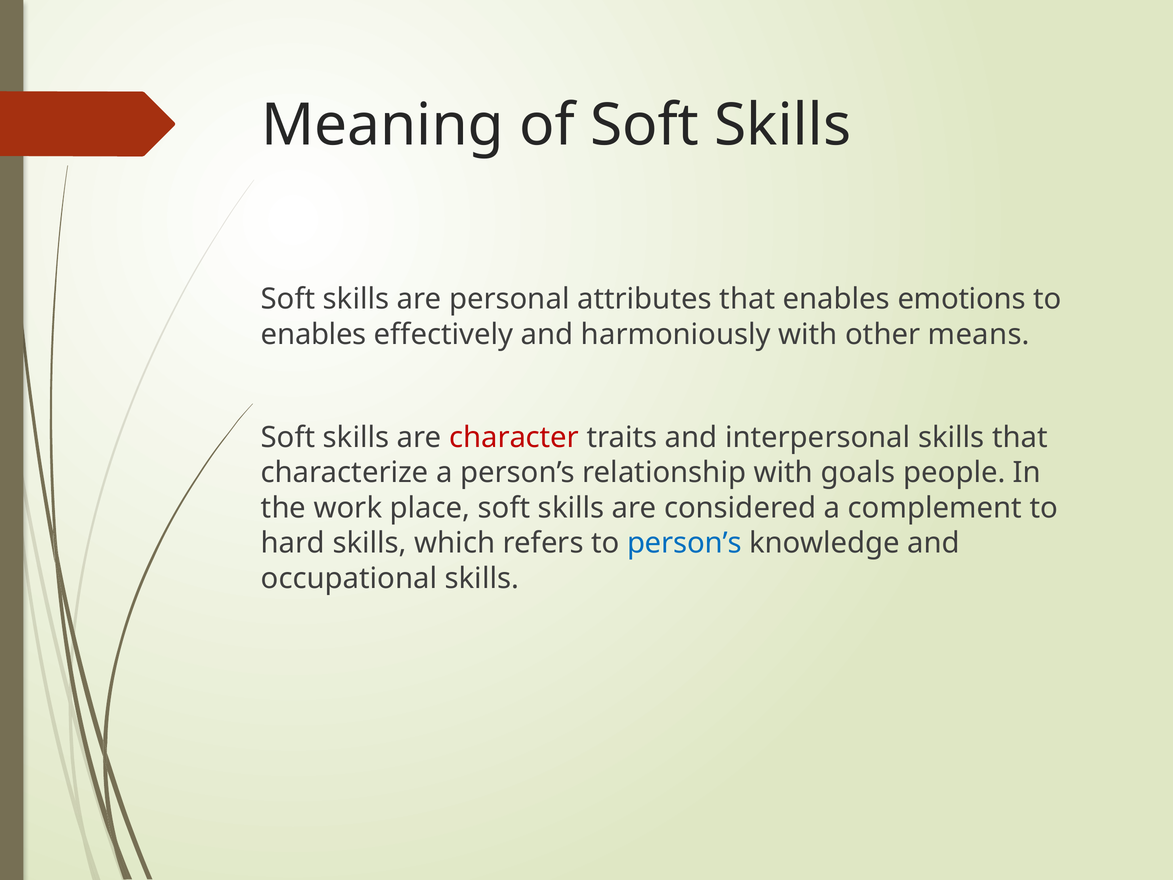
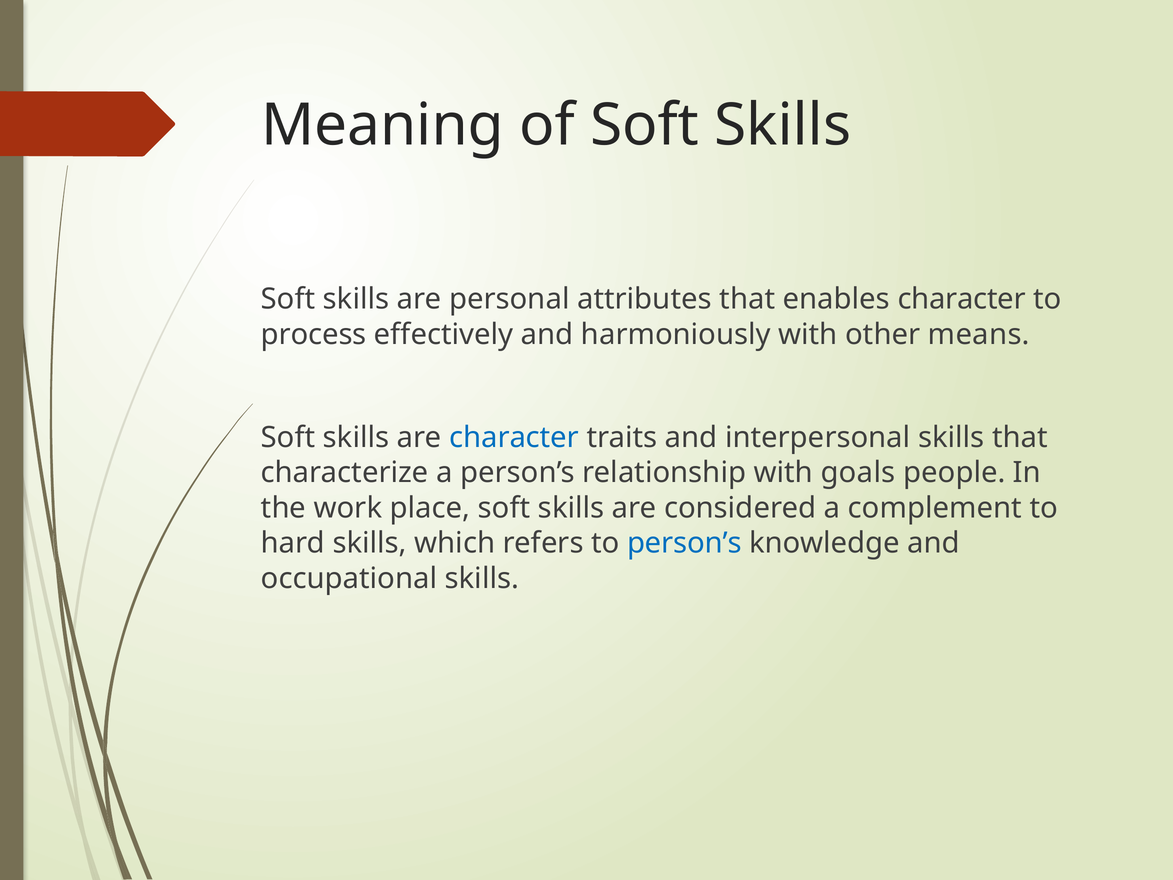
enables emotions: emotions -> character
enables at (314, 334): enables -> process
character at (514, 437) colour: red -> blue
